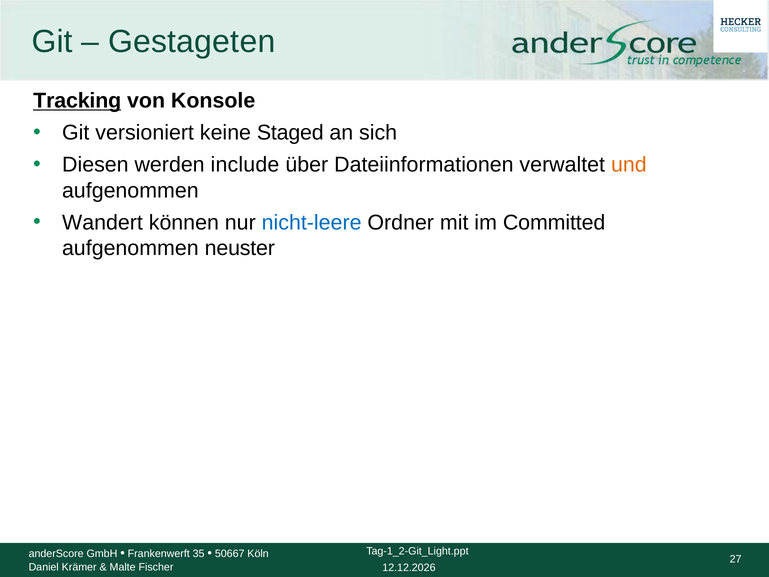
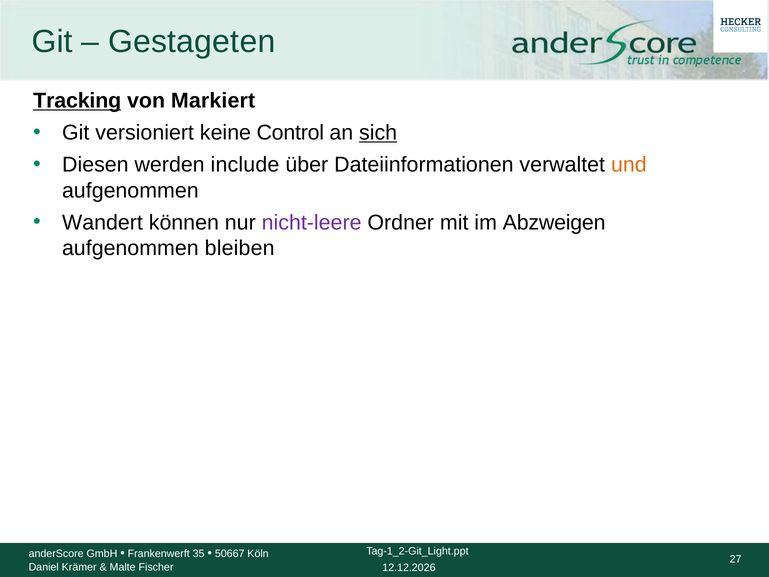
Konsole: Konsole -> Markiert
Staged: Staged -> Control
sich underline: none -> present
nicht-leere colour: blue -> purple
Committed: Committed -> Abzweigen
neuster: neuster -> bleiben
